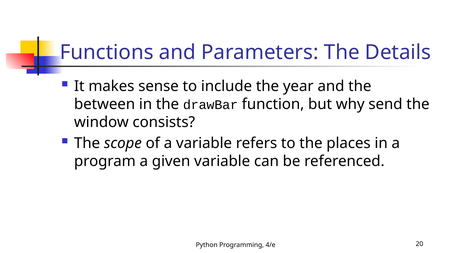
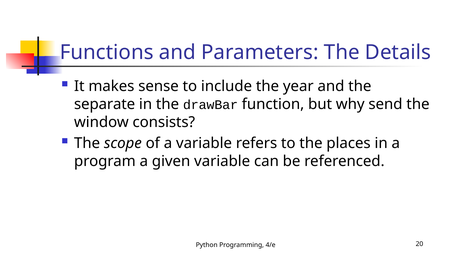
between: between -> separate
